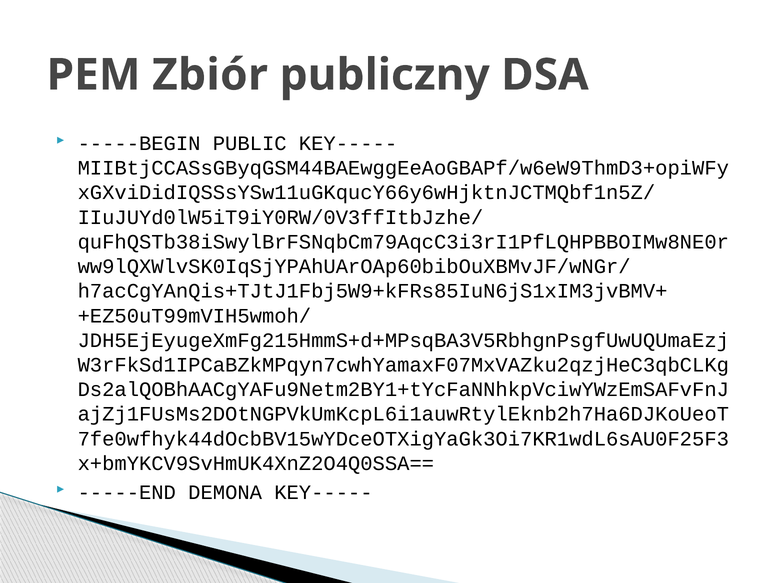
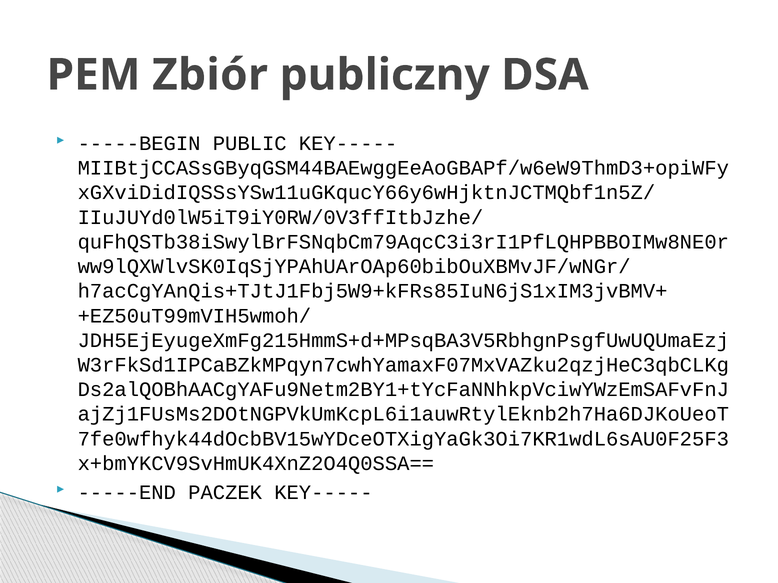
DEMONA: DEMONA -> PACZEK
